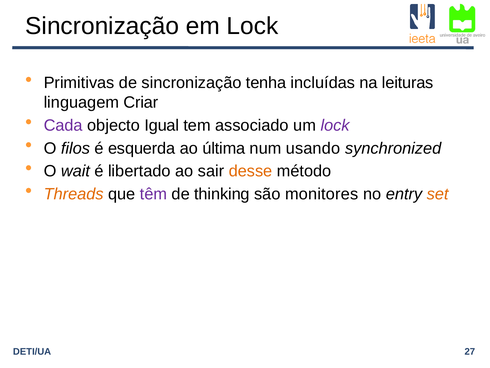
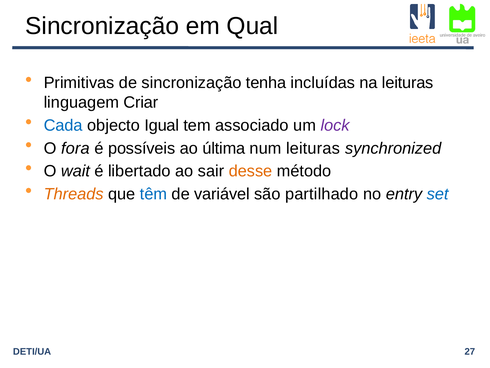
em Lock: Lock -> Qual
Cada colour: purple -> blue
filos: filos -> fora
esquerda: esquerda -> possíveis
num usando: usando -> leituras
têm colour: purple -> blue
thinking: thinking -> variável
monitores: monitores -> partilhado
set colour: orange -> blue
